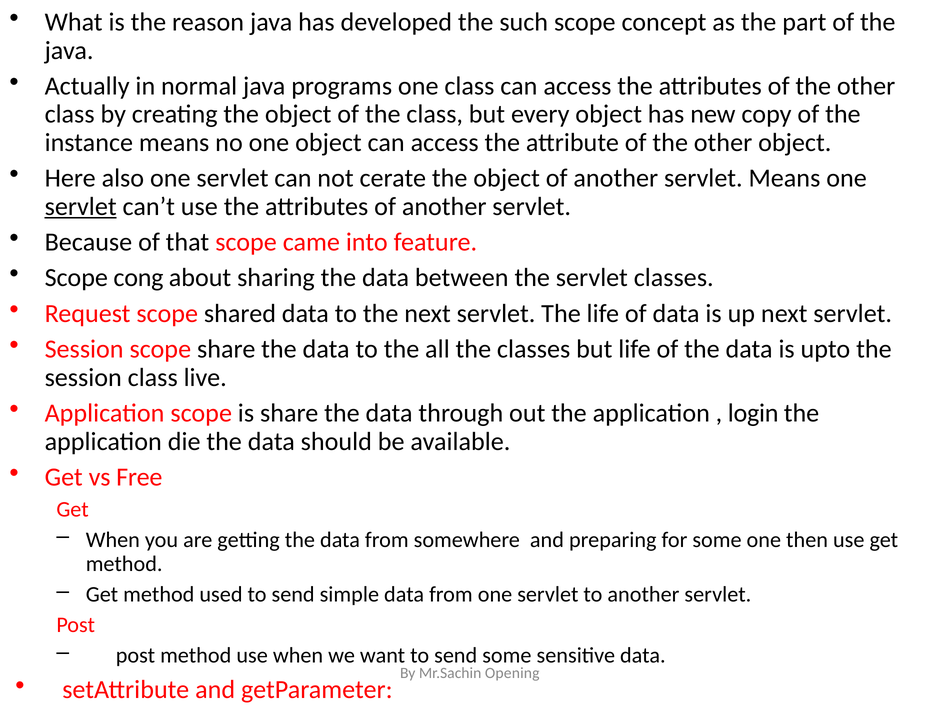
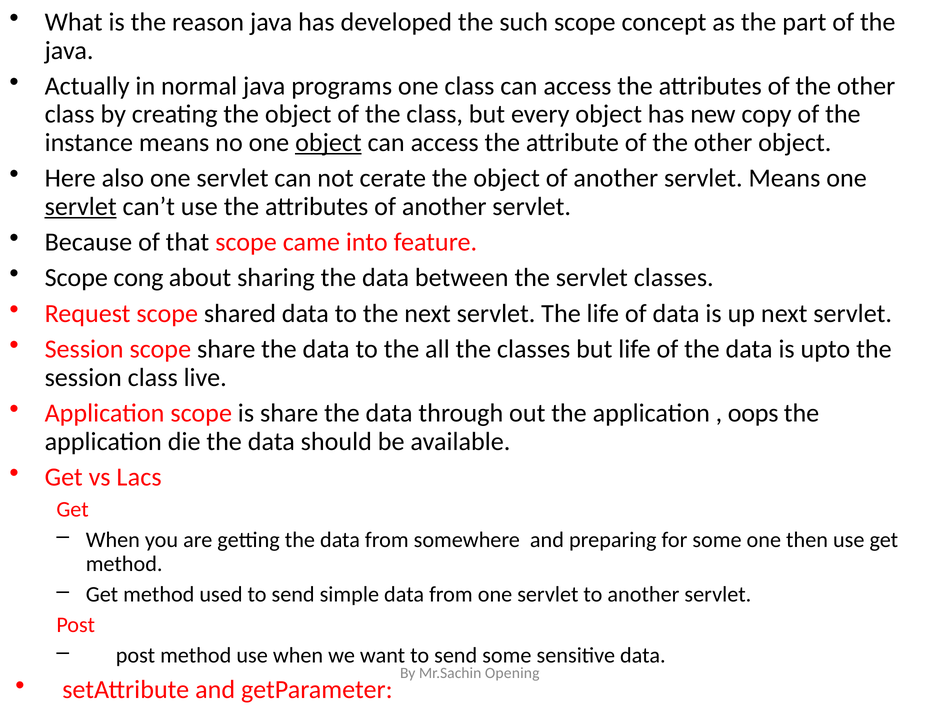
object at (328, 143) underline: none -> present
login: login -> oops
Free: Free -> Lacs
